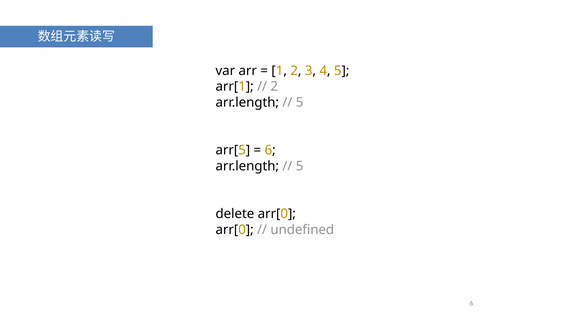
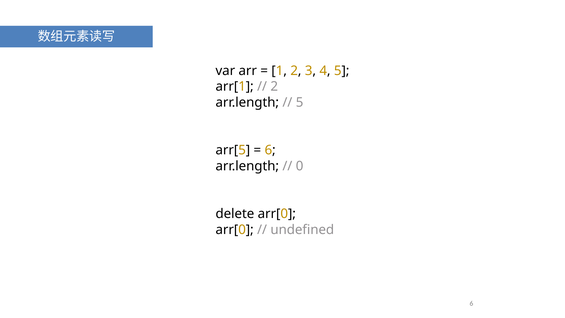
5 at (300, 166): 5 -> 0
